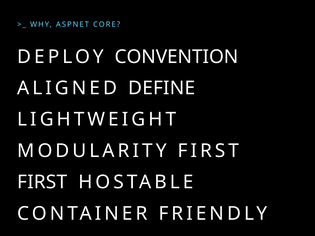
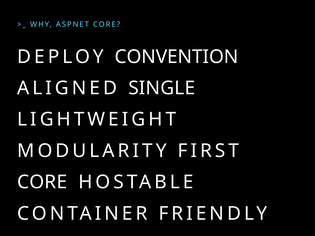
DEFINE: DEFINE -> SINGLE
FIRST at (42, 182): FIRST -> CORE
